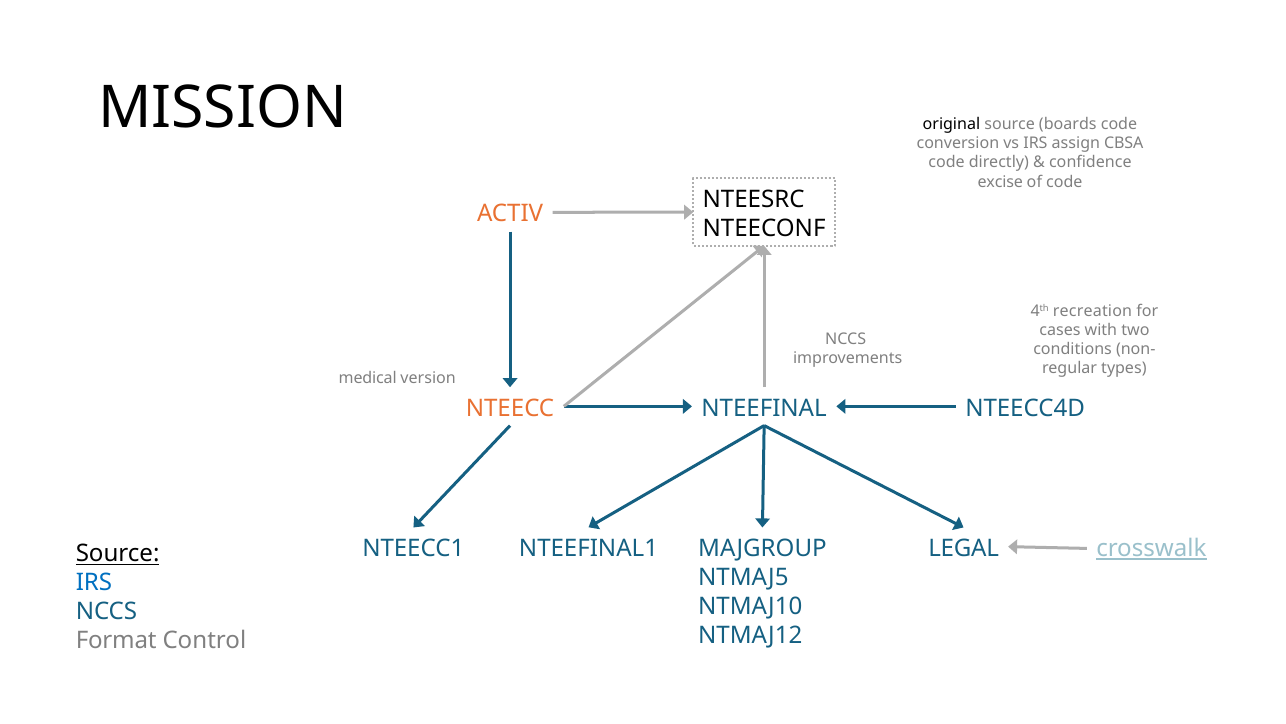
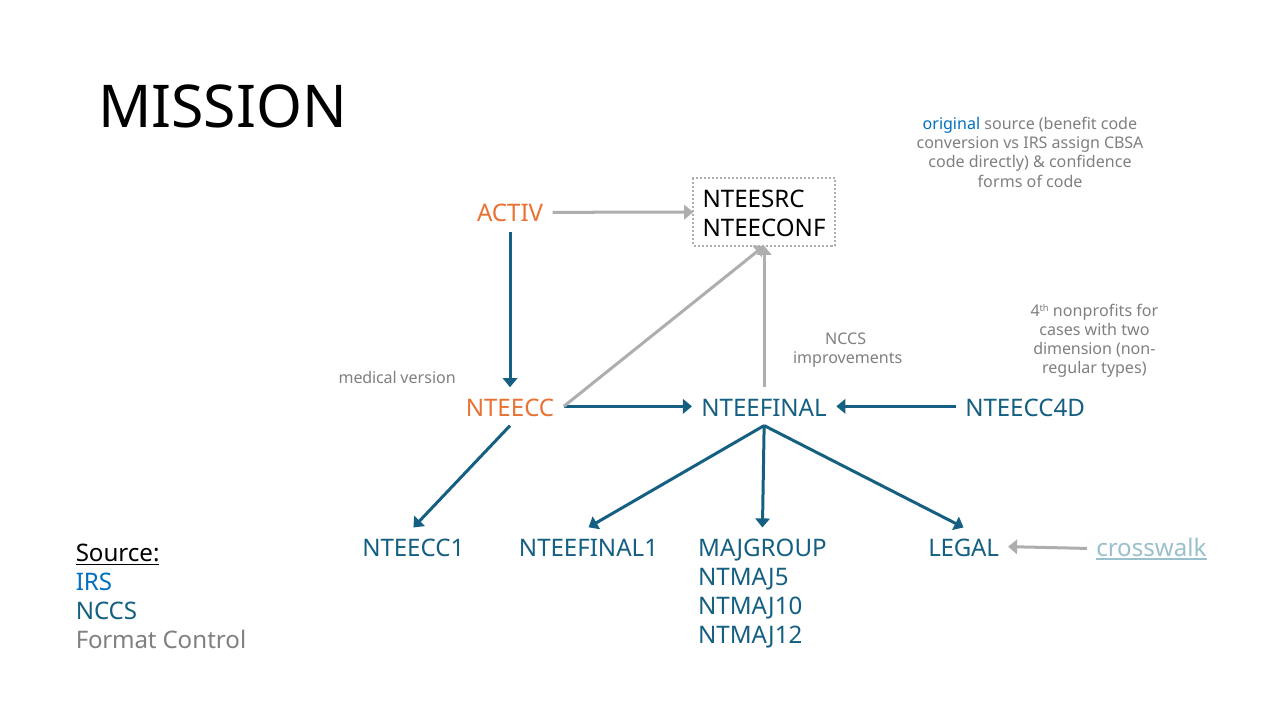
original colour: black -> blue
boards: boards -> benefit
excise: excise -> forms
recreation: recreation -> nonprofits
conditions: conditions -> dimension
